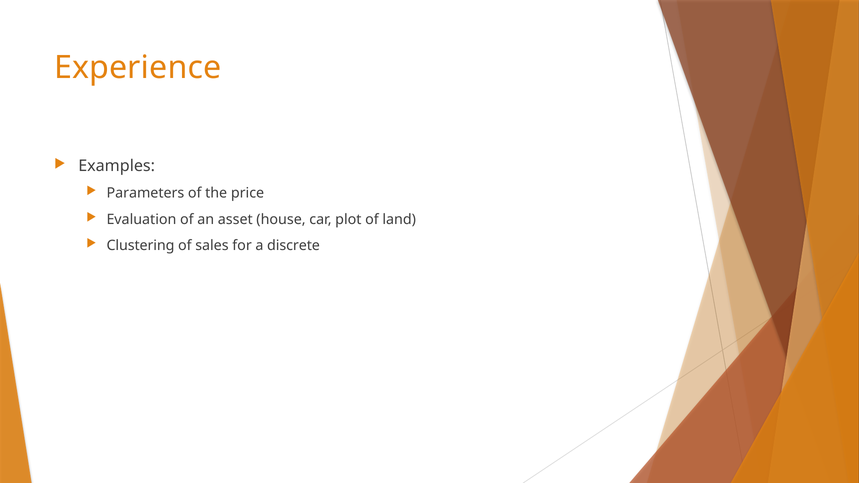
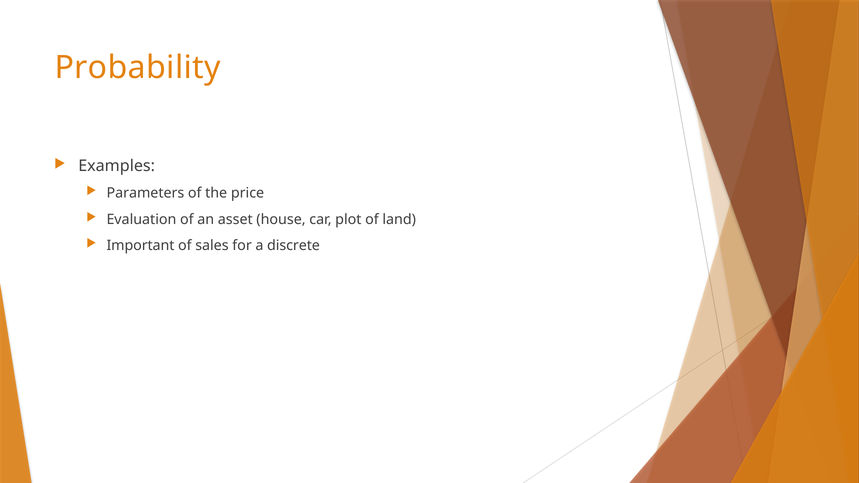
Experience: Experience -> Probability
Clustering: Clustering -> Important
